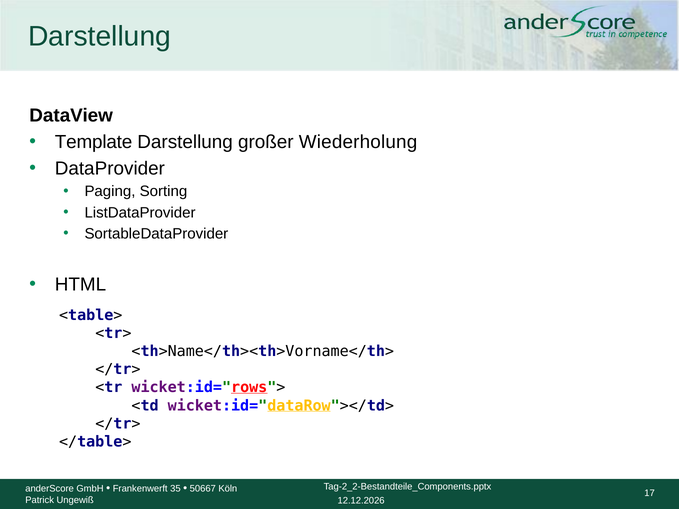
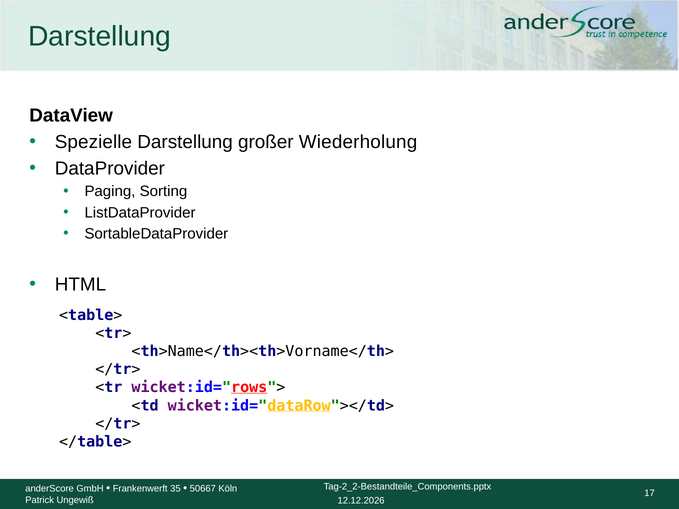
Template: Template -> Spezielle
